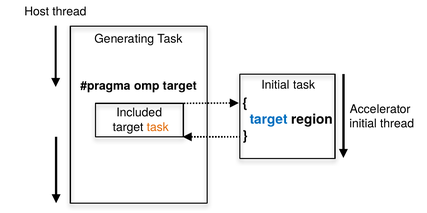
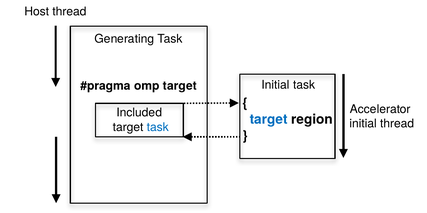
task at (158, 127) colour: orange -> blue
